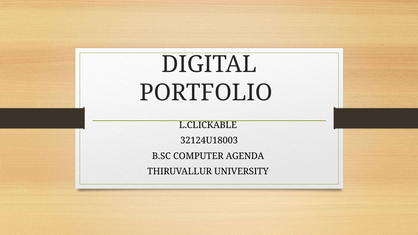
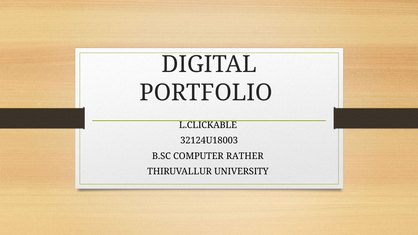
AGENDA: AGENDA -> RATHER
